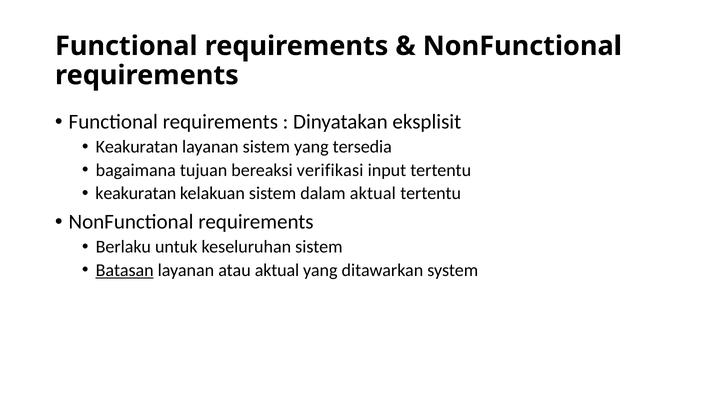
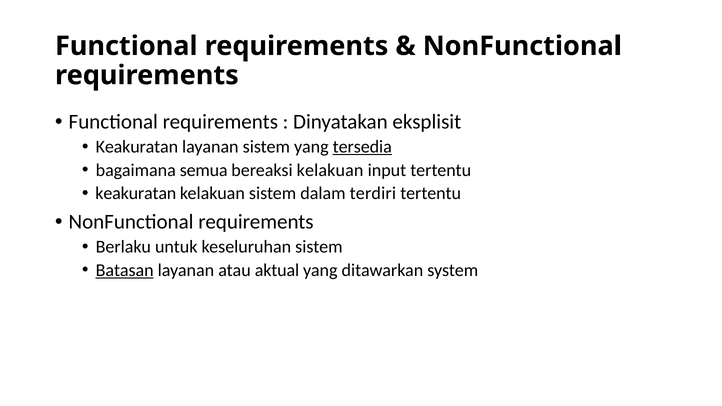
tersedia underline: none -> present
tujuan: tujuan -> semua
bereaksi verifikasi: verifikasi -> kelakuan
dalam aktual: aktual -> terdiri
